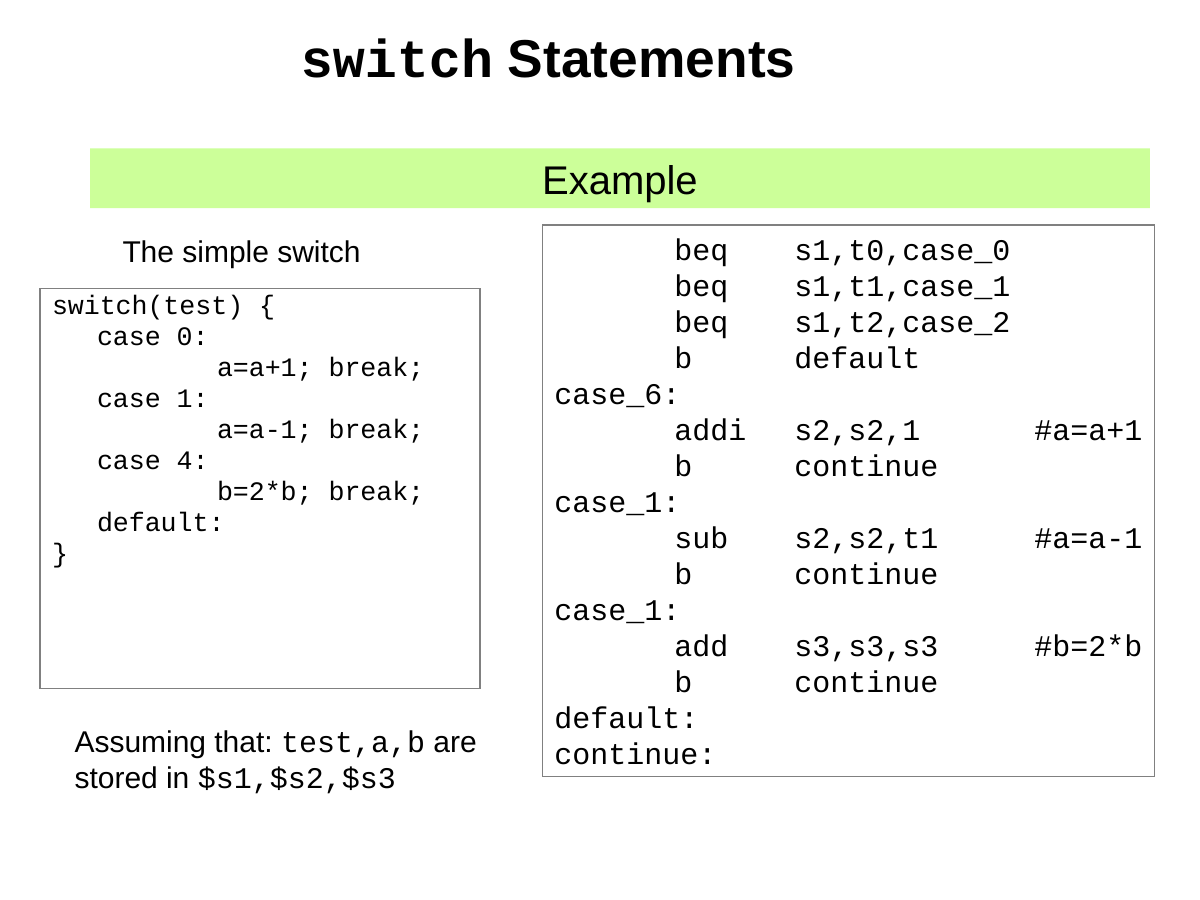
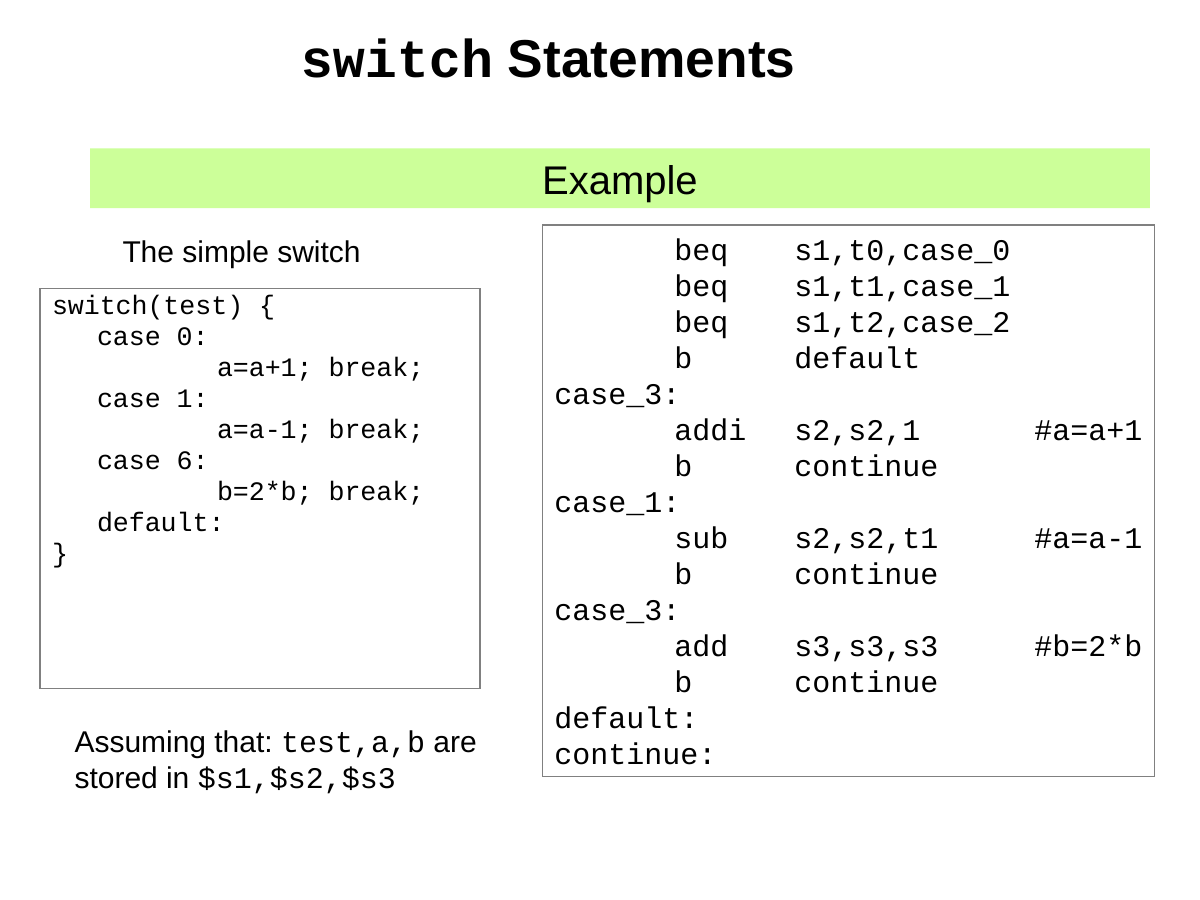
case_6 at (617, 395): case_6 -> case_3
4: 4 -> 6
case_1 at (617, 611): case_1 -> case_3
